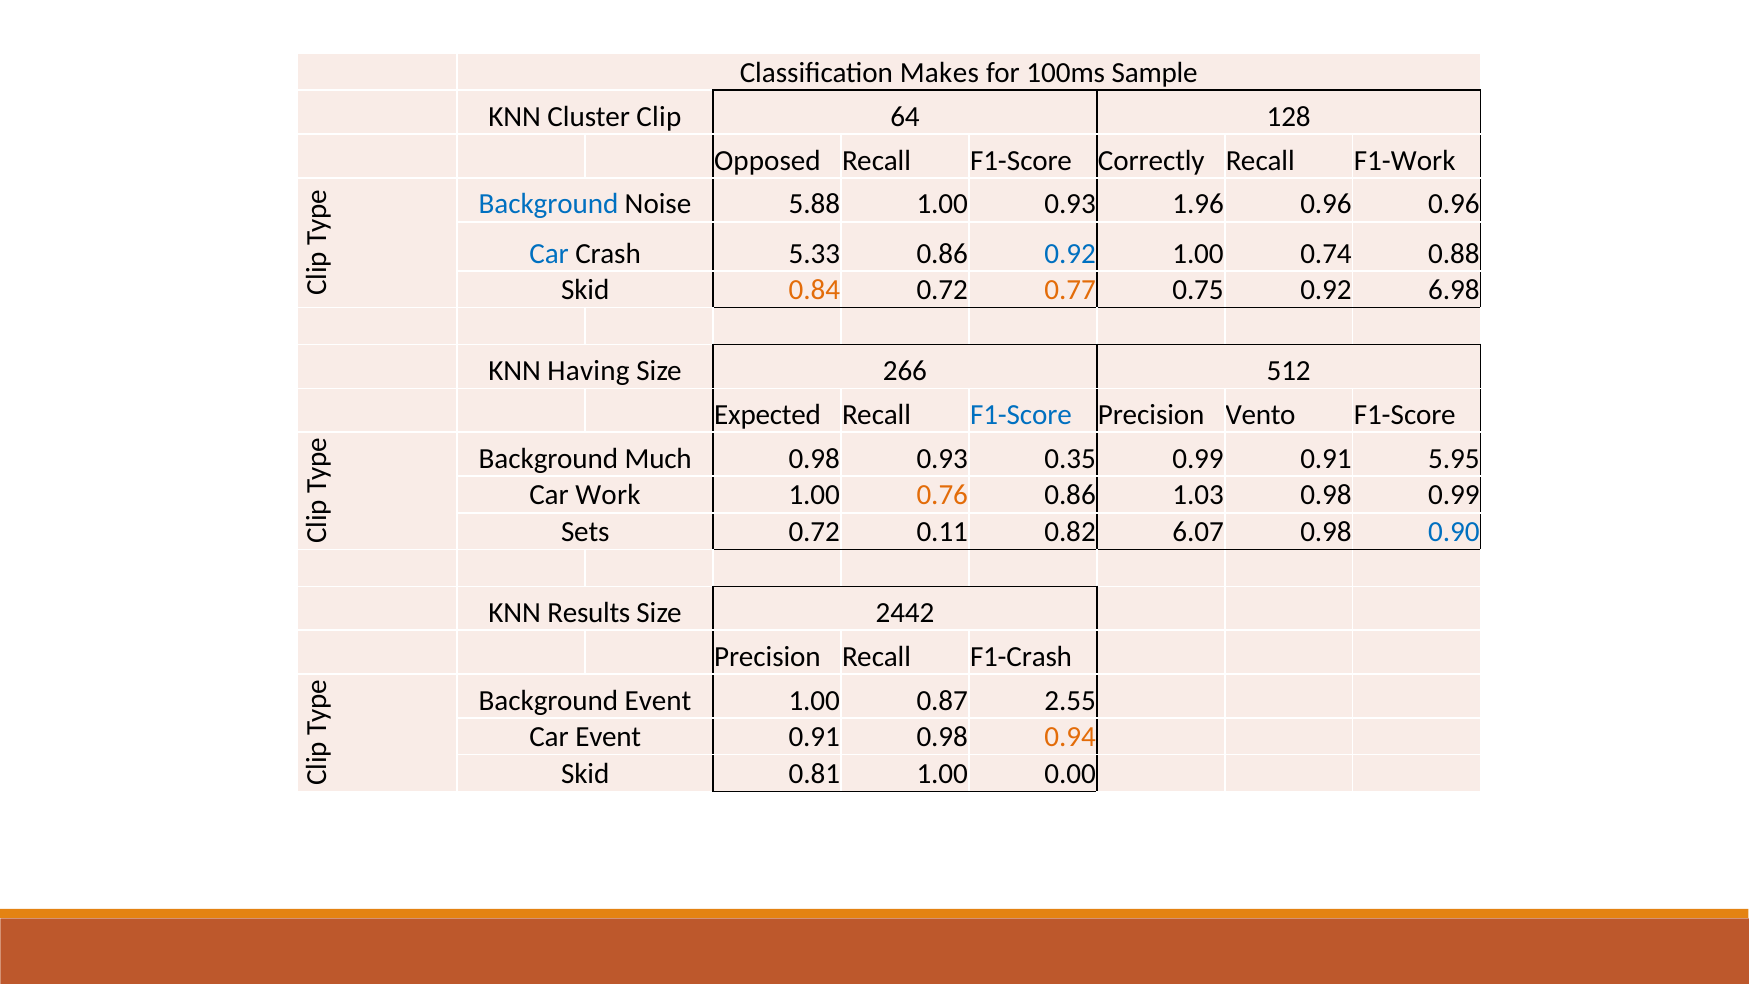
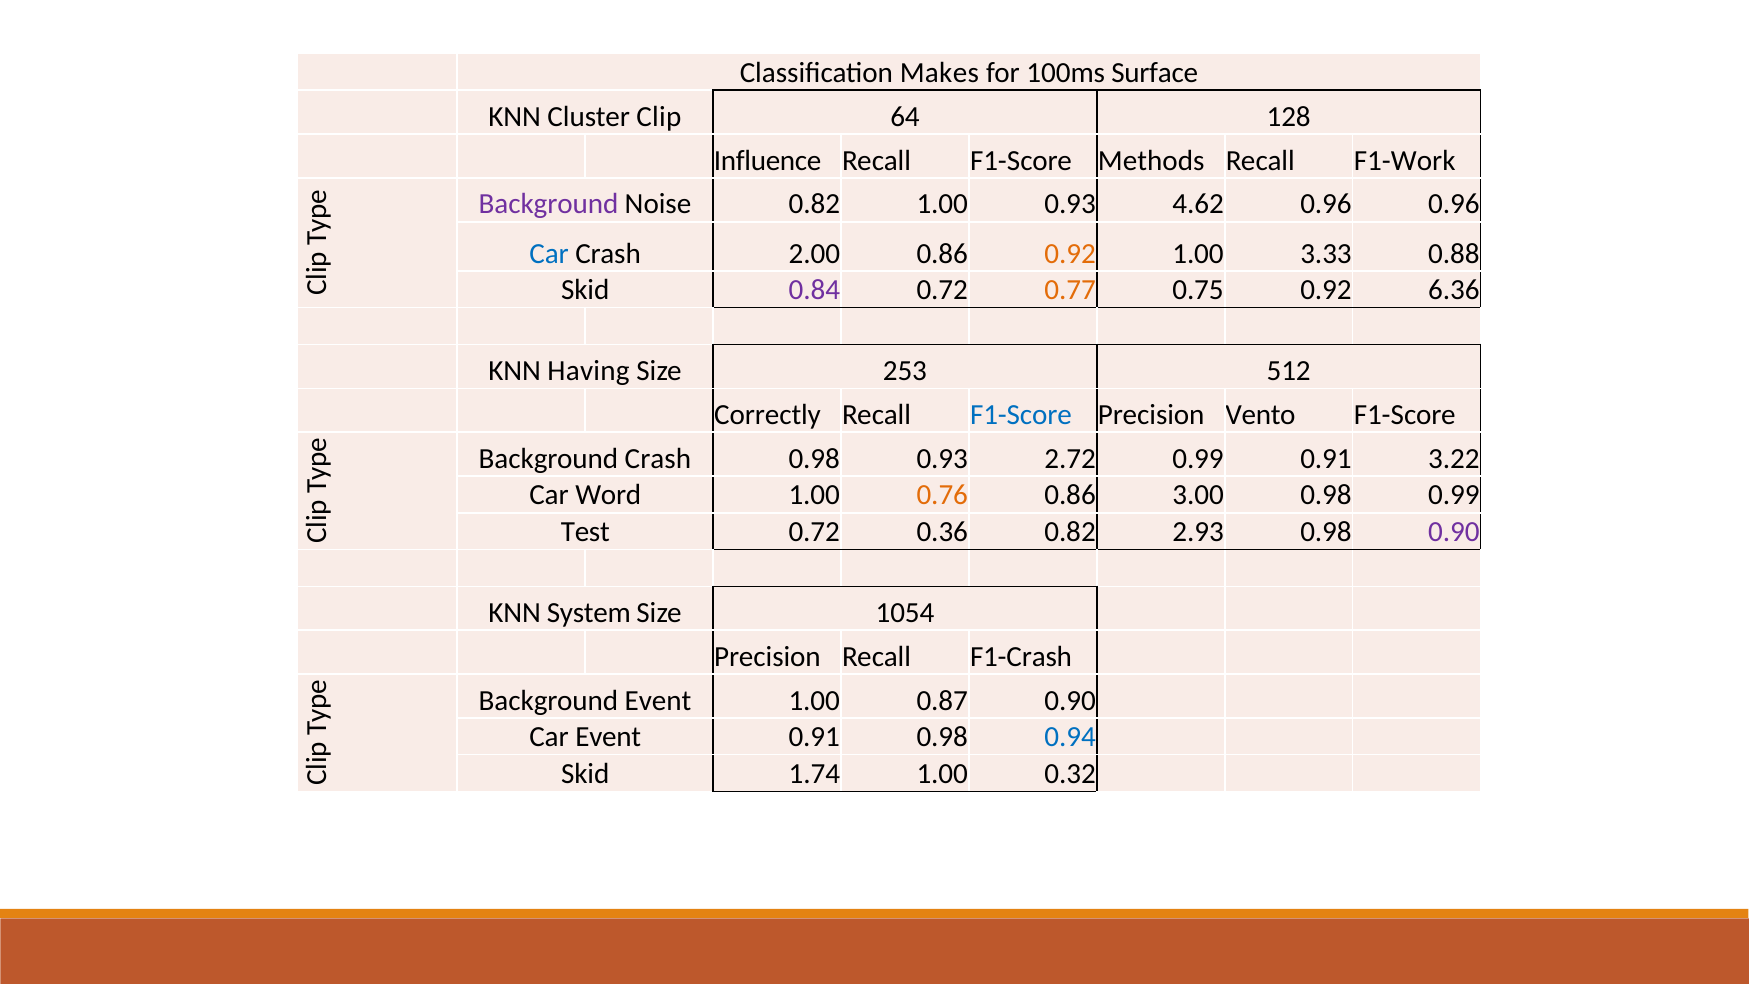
Sample: Sample -> Surface
Opposed: Opposed -> Influence
Correctly: Correctly -> Methods
Background at (549, 204) colour: blue -> purple
Noise 5.88: 5.88 -> 0.82
1.96: 1.96 -> 4.62
5.33: 5.33 -> 2.00
0.92 at (1070, 253) colour: blue -> orange
0.74: 0.74 -> 3.33
0.84 colour: orange -> purple
6.98: 6.98 -> 6.36
266: 266 -> 253
Expected: Expected -> Correctly
Background Much: Much -> Crash
0.35: 0.35 -> 2.72
5.95: 5.95 -> 3.22
Work: Work -> Word
1.03: 1.03 -> 3.00
Sets: Sets -> Test
0.11: 0.11 -> 0.36
6.07: 6.07 -> 2.93
0.90 at (1454, 532) colour: blue -> purple
Results: Results -> System
2442: 2442 -> 1054
0.87 2.55: 2.55 -> 0.90
0.94 colour: orange -> blue
0.81: 0.81 -> 1.74
0.00: 0.00 -> 0.32
